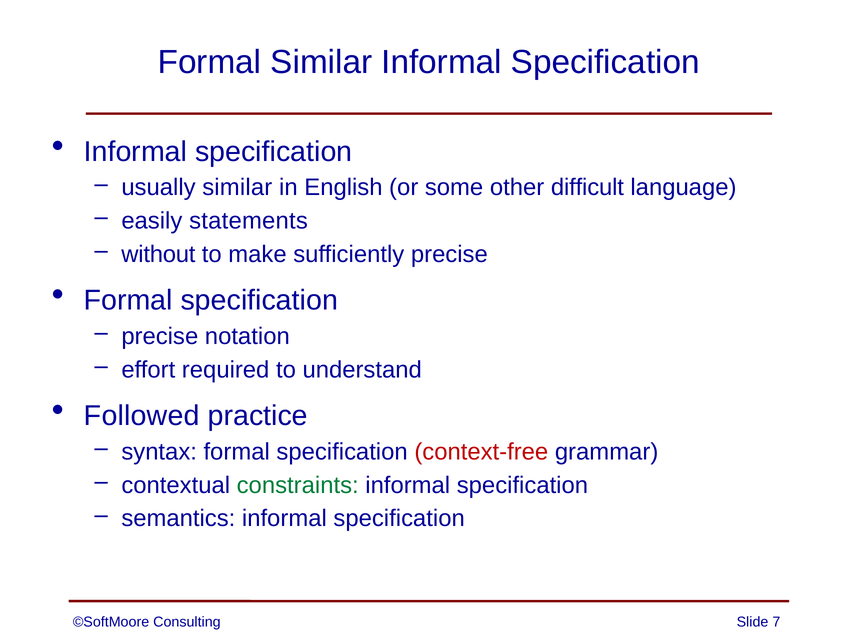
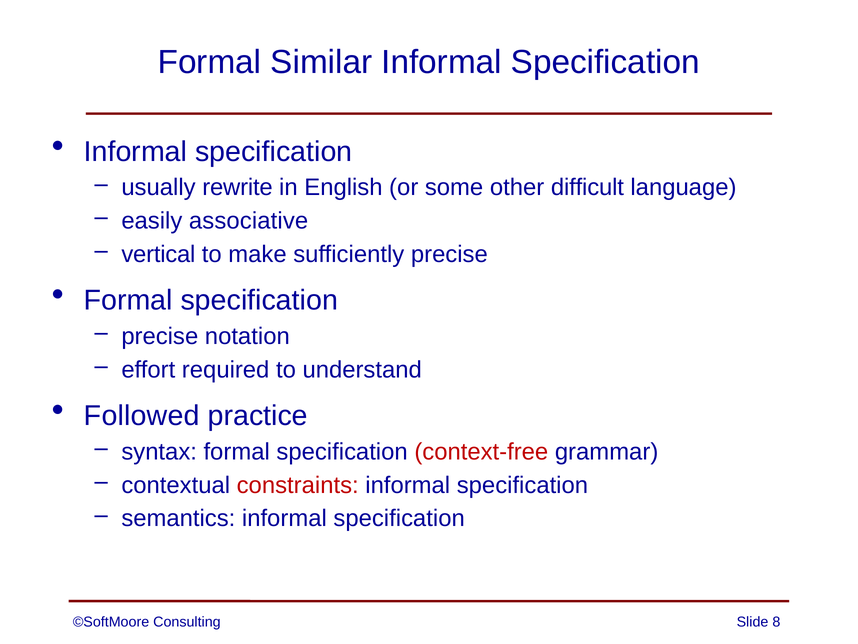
usually similar: similar -> rewrite
statements: statements -> associative
without: without -> vertical
constraints colour: green -> red
7: 7 -> 8
